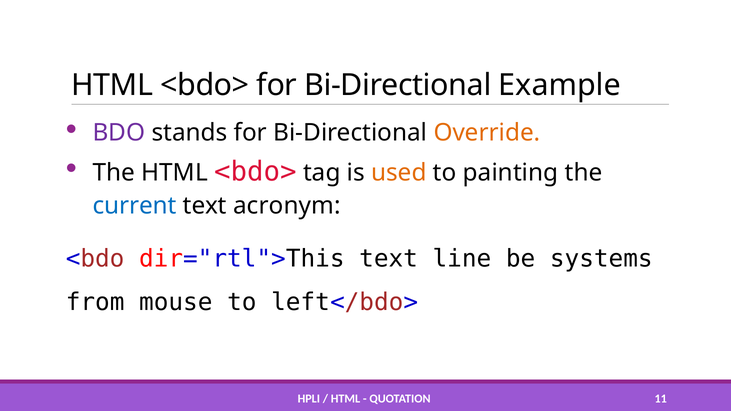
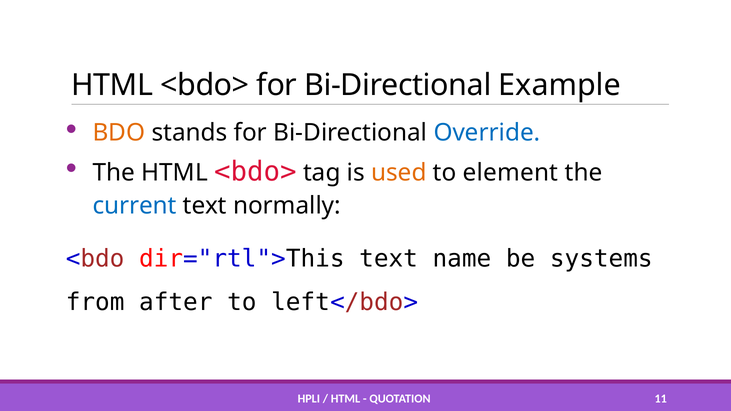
BDO colour: purple -> orange
Override colour: orange -> blue
painting: painting -> element
acronym: acronym -> normally
line: line -> name
mouse: mouse -> after
